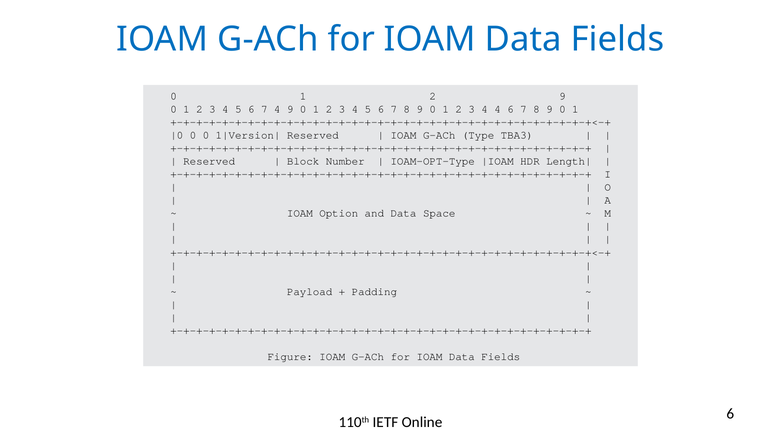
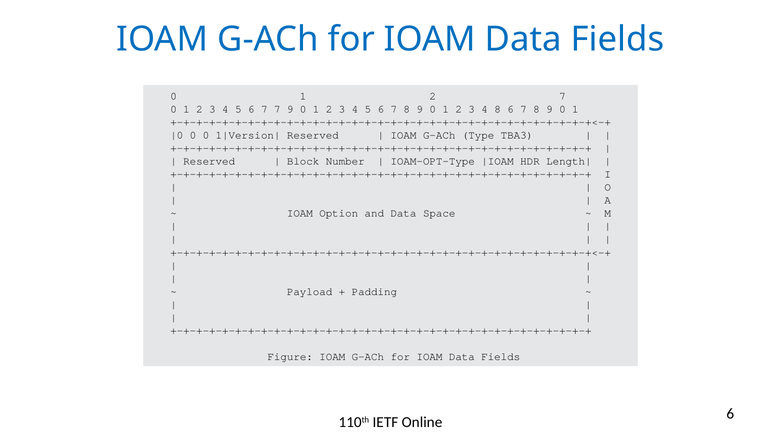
2 9: 9 -> 7
7 4: 4 -> 7
4 4: 4 -> 8
